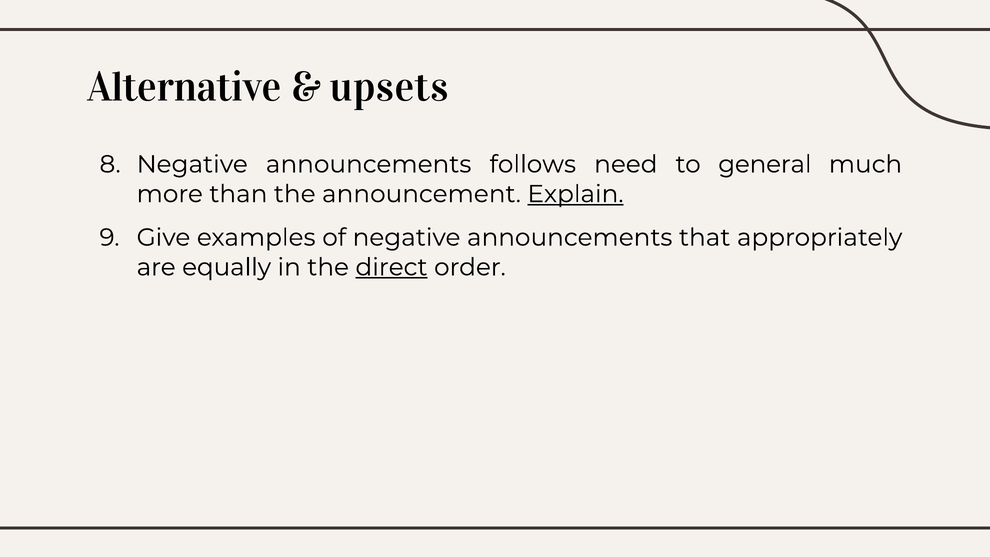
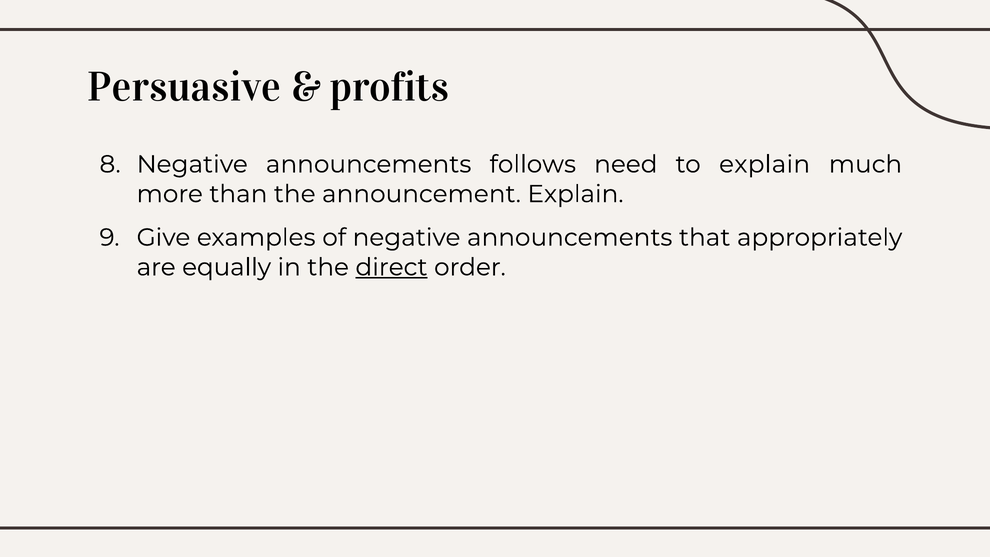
Alternative: Alternative -> Persuasive
upsets: upsets -> profits
to general: general -> explain
Explain at (575, 194) underline: present -> none
